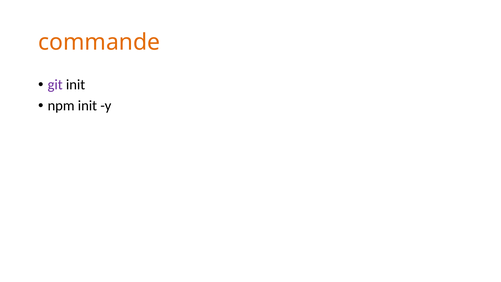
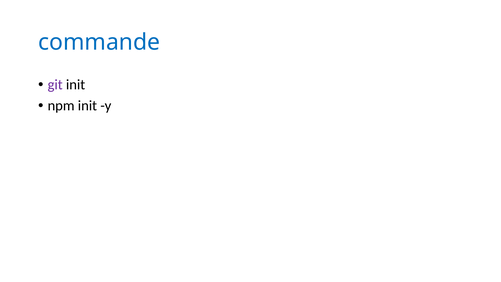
commande colour: orange -> blue
